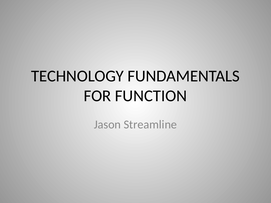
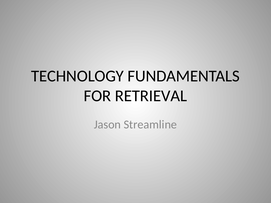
FUNCTION: FUNCTION -> RETRIEVAL
